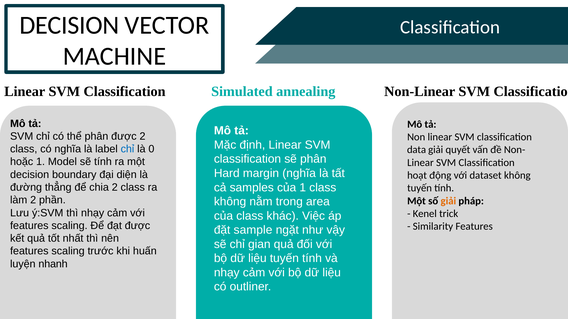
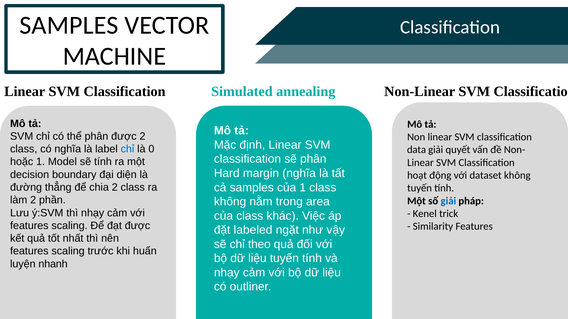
DECISION at (69, 25): DECISION -> SAMPLES
giải at (448, 201) colour: orange -> blue
sample: sample -> labeled
gian: gian -> theo
